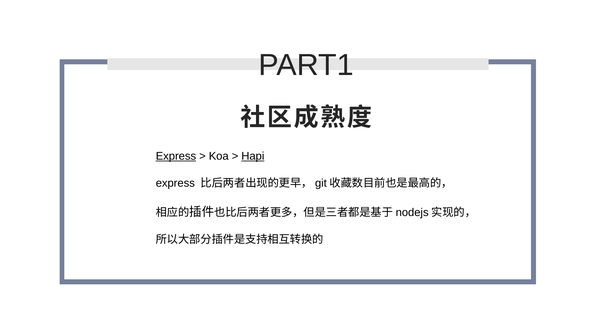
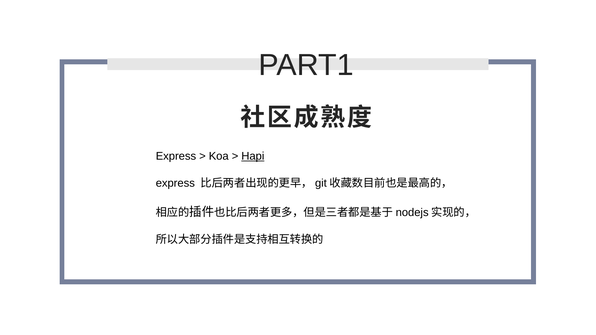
Express at (176, 156) underline: present -> none
